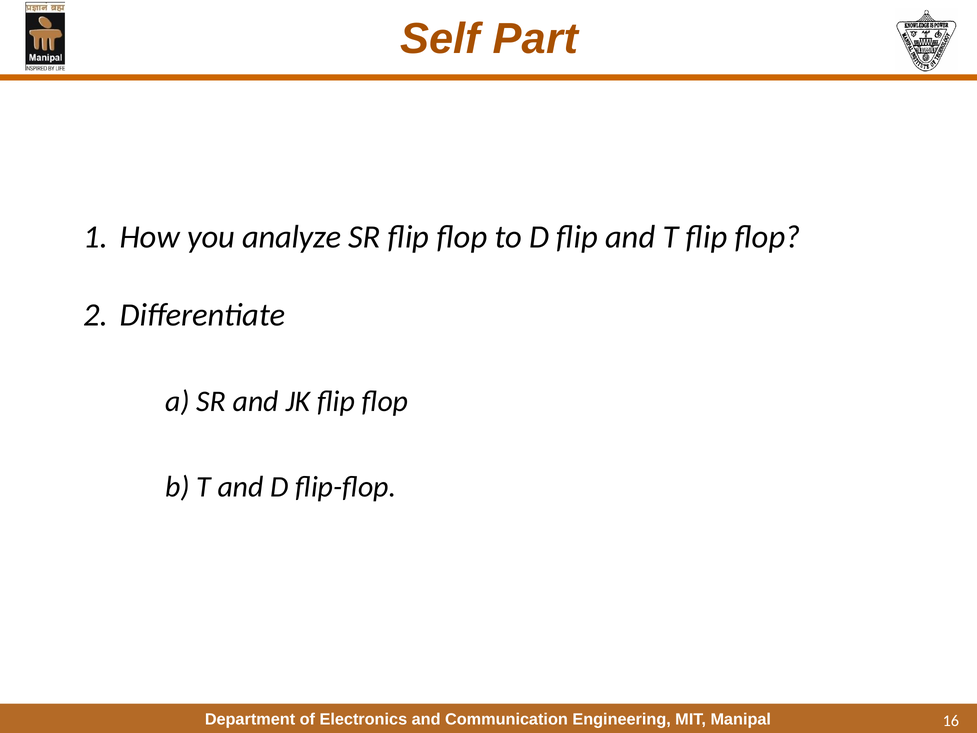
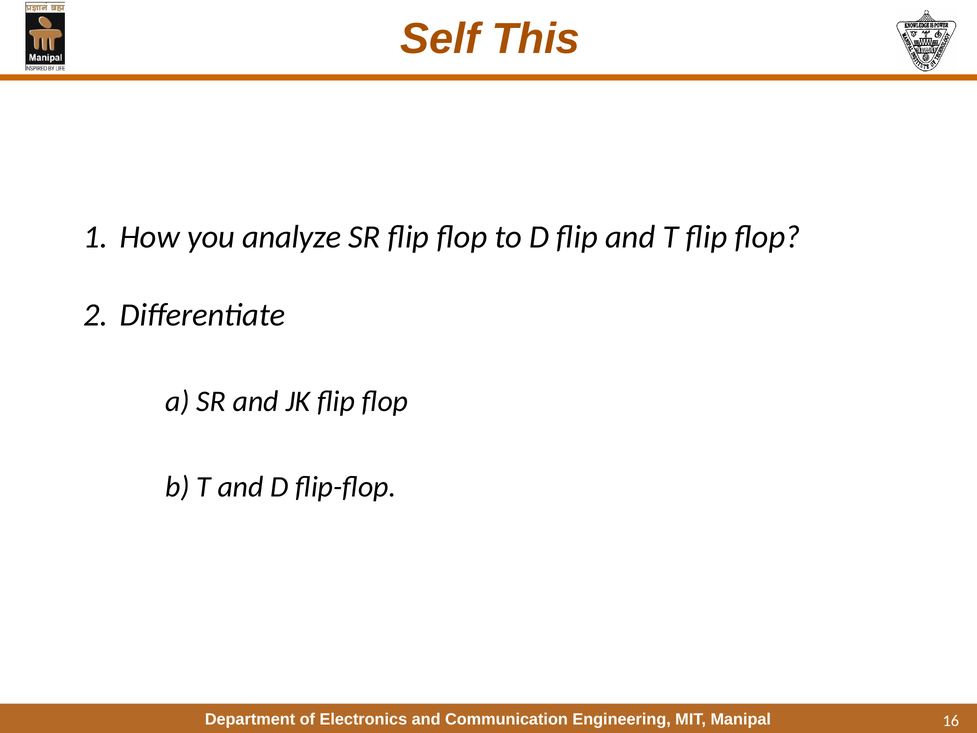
Part: Part -> This
